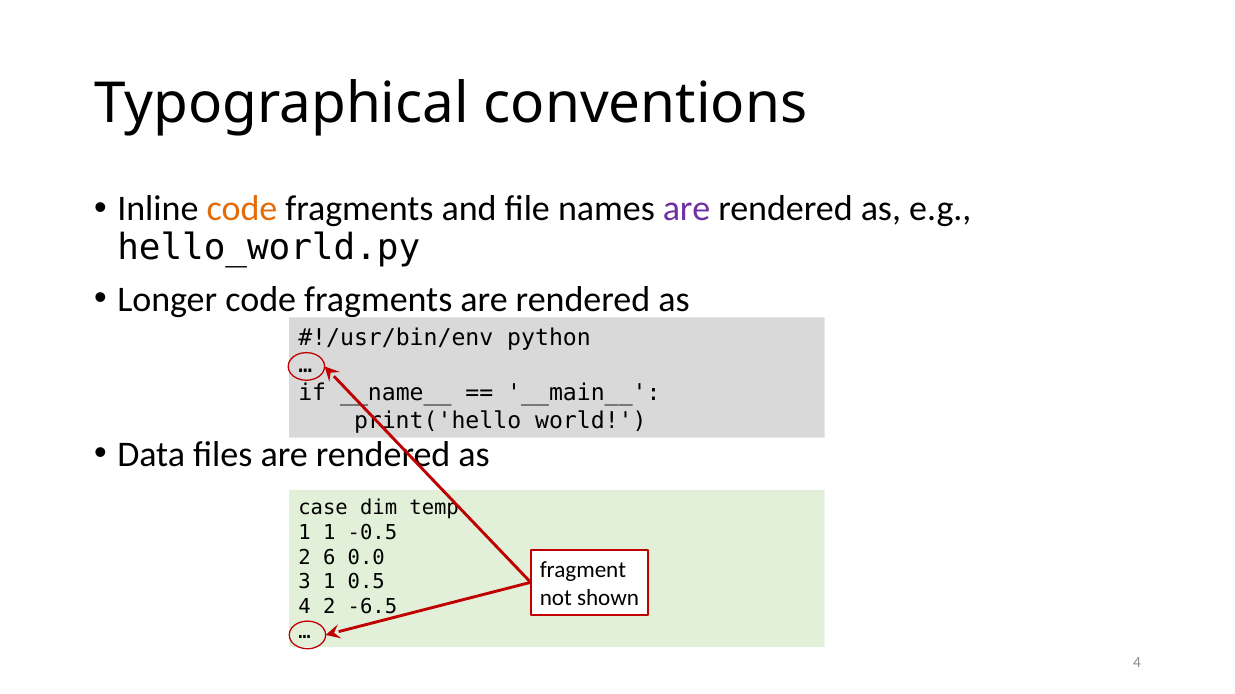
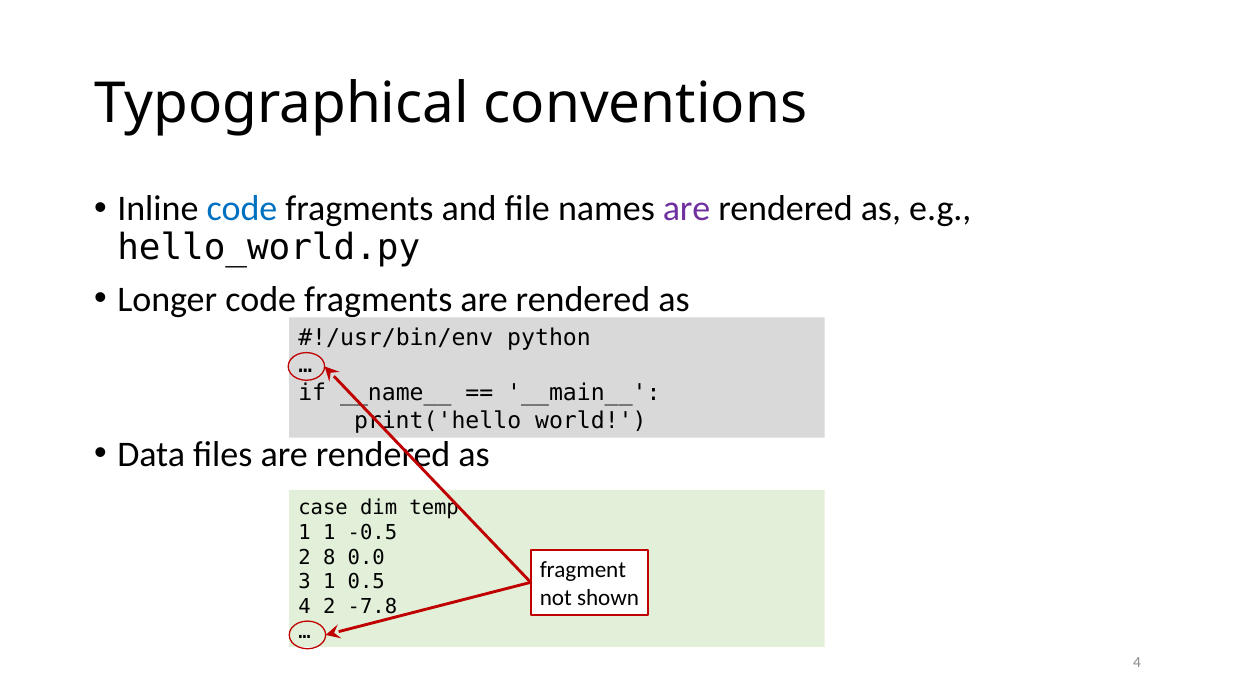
code at (242, 209) colour: orange -> blue
6: 6 -> 8
-6.5: -6.5 -> -7.8
